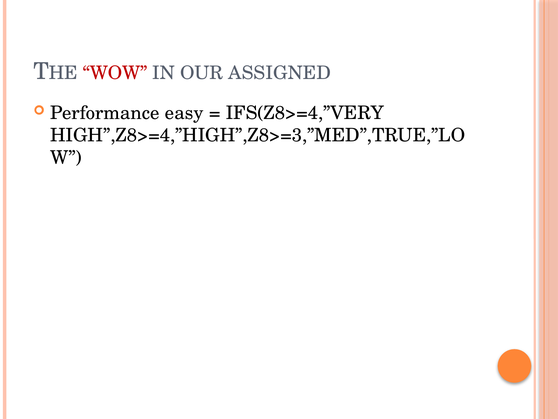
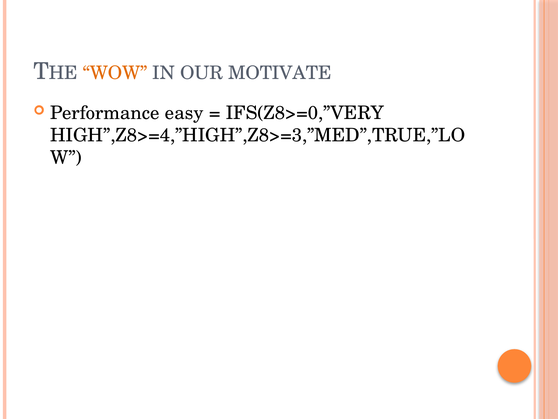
WOW colour: red -> orange
ASSIGNED: ASSIGNED -> MOTIVATE
IFS(Z8>=4,”VERY: IFS(Z8>=4,”VERY -> IFS(Z8>=0,”VERY
